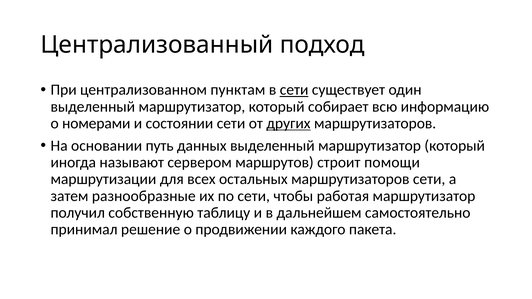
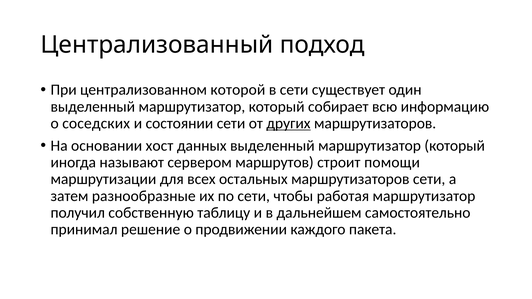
пунктам: пунктам -> которой
сети at (294, 90) underline: present -> none
номерами: номерами -> соседских
путь: путь -> хост
